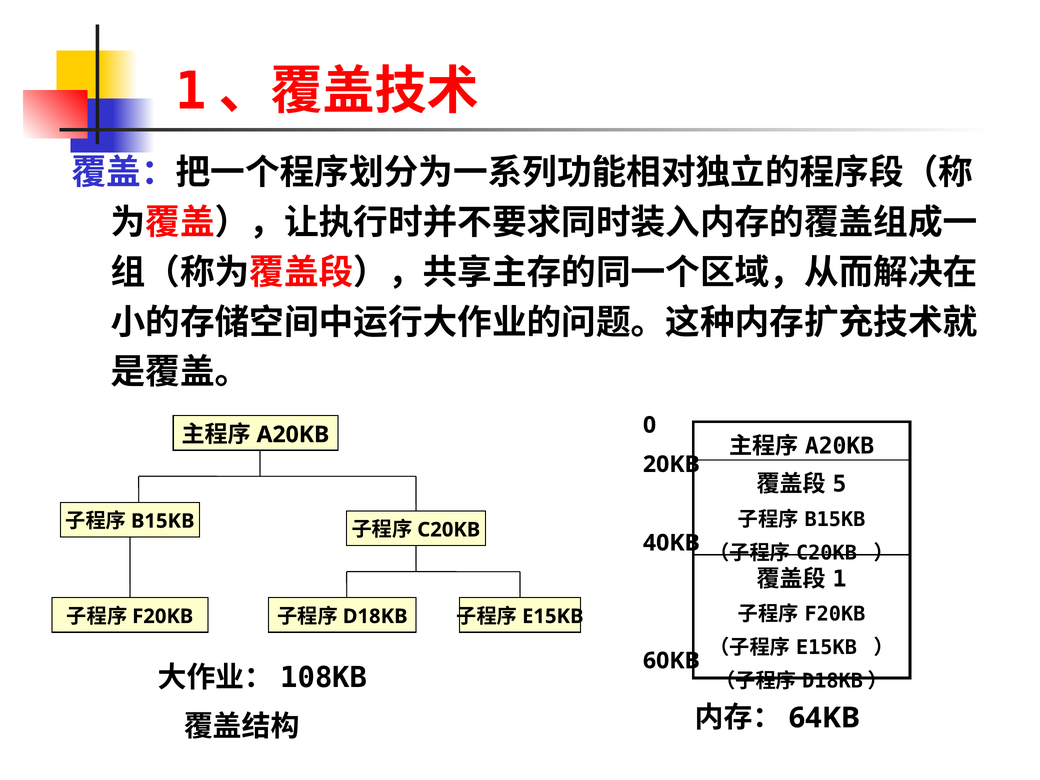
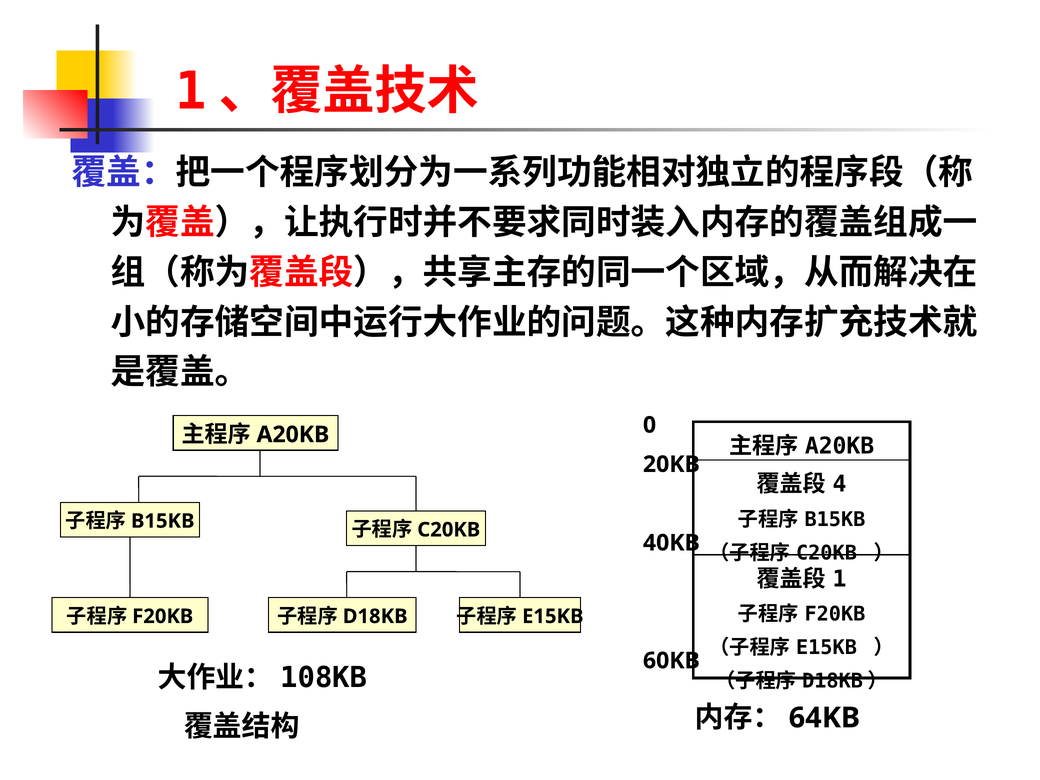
5: 5 -> 4
